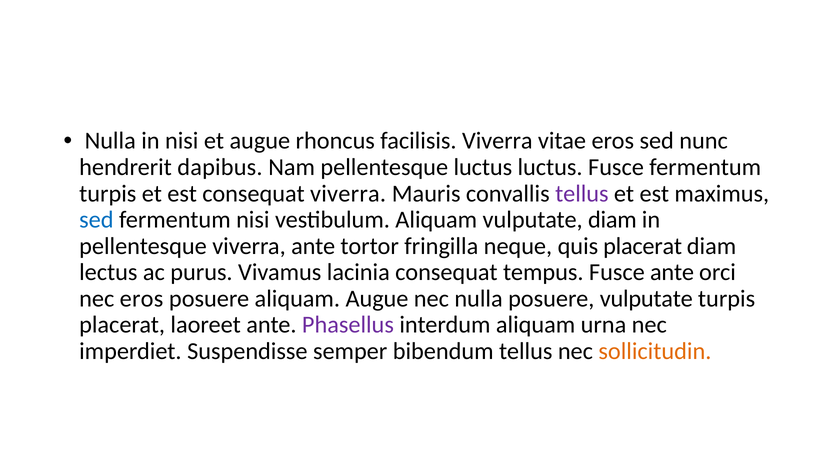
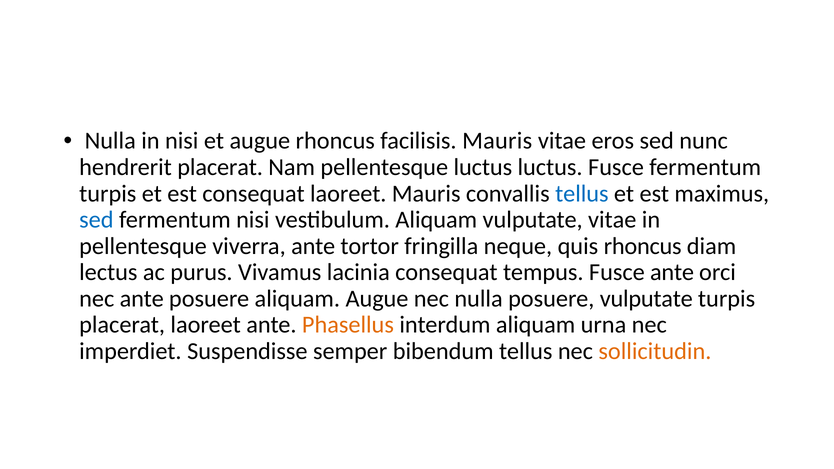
facilisis Viverra: Viverra -> Mauris
hendrerit dapibus: dapibus -> placerat
consequat viverra: viverra -> laoreet
tellus at (582, 194) colour: purple -> blue
vulputate diam: diam -> vitae
quis placerat: placerat -> rhoncus
nec eros: eros -> ante
Phasellus colour: purple -> orange
